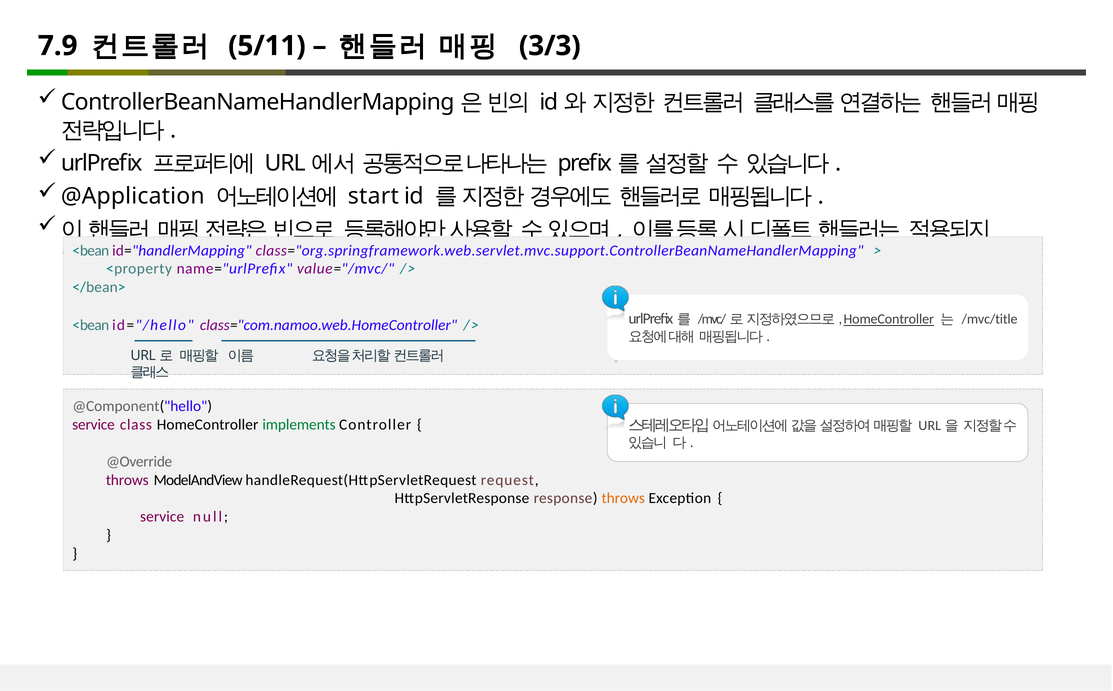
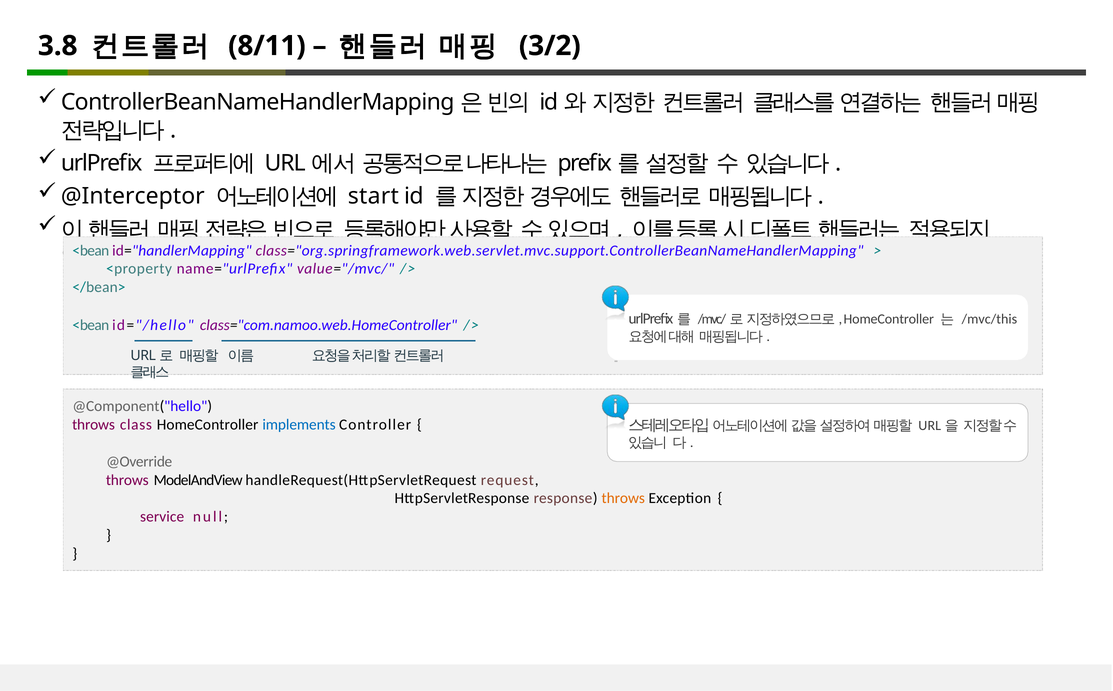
7.9: 7.9 -> 3.8
5/11: 5/11 -> 8/11
3/3: 3/3 -> 3/2
@Application: @Application -> @Interceptor
HomeController at (889, 319) underline: present -> none
/mvc/title: /mvc/title -> /mvc/this
service at (94, 425): service -> throws
implements colour: green -> blue
